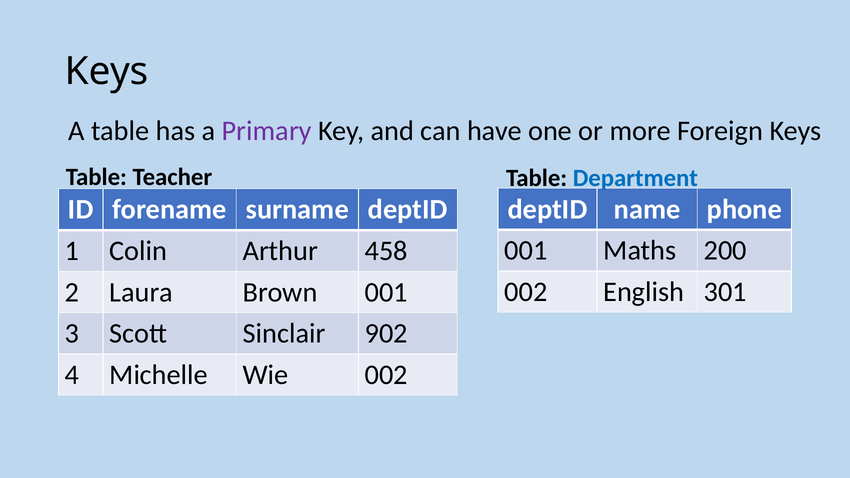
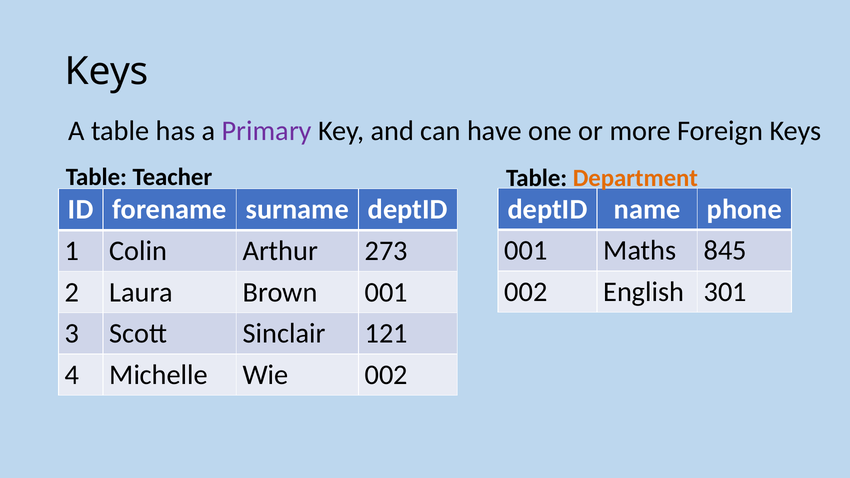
Department colour: blue -> orange
200: 200 -> 845
458: 458 -> 273
902: 902 -> 121
